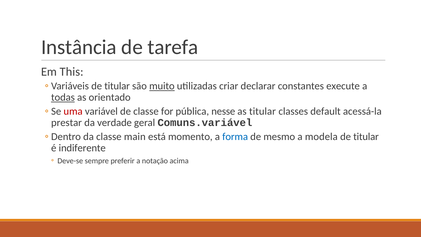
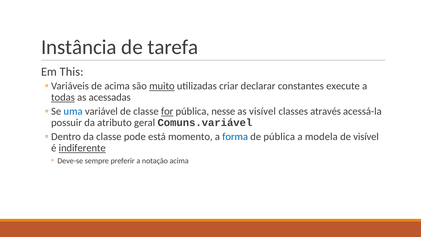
titular at (117, 86): titular -> acima
orientado: orientado -> acessadas
uma colour: red -> blue
for underline: none -> present
as titular: titular -> visível
default: default -> através
prestar: prestar -> possuir
verdade: verdade -> atributo
main: main -> pode
de mesmo: mesmo -> pública
titular at (366, 137): titular -> visível
indiferente underline: none -> present
